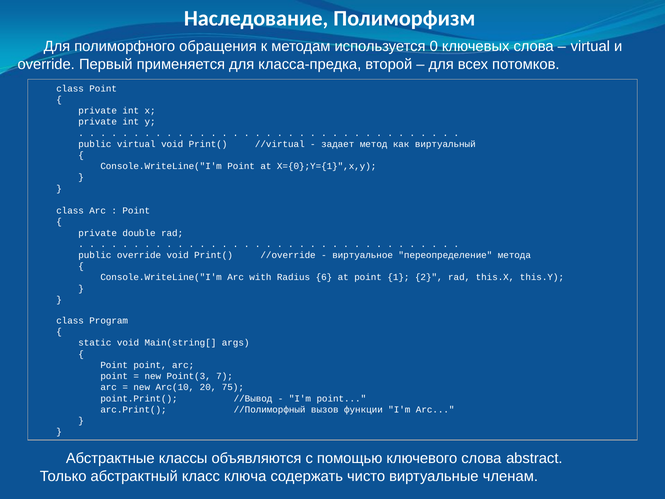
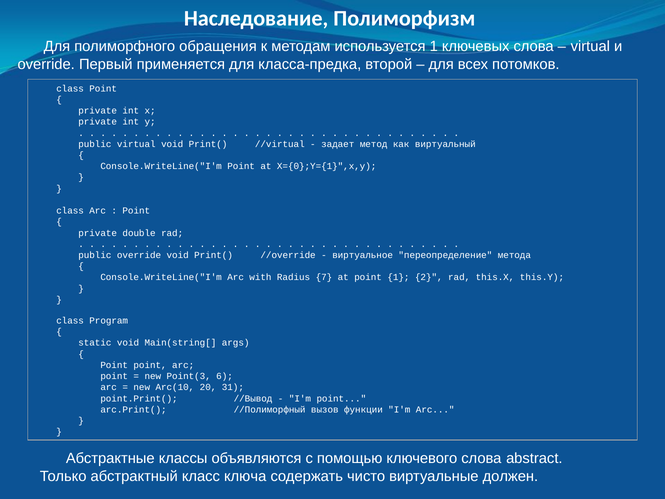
используется 0: 0 -> 1
6: 6 -> 7
7: 7 -> 6
75: 75 -> 31
членам: членам -> должен
